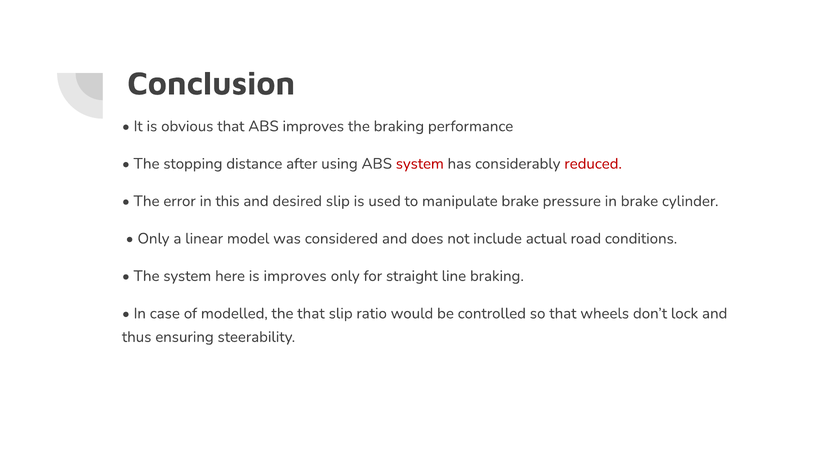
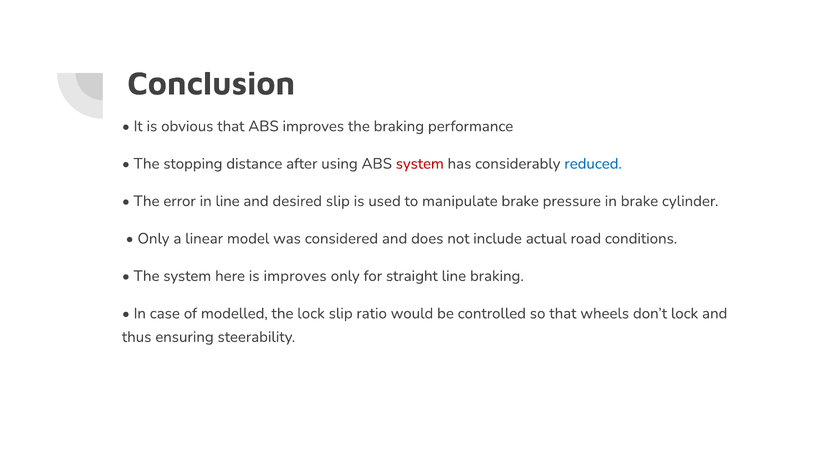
reduced colour: red -> blue
in this: this -> line
the that: that -> lock
